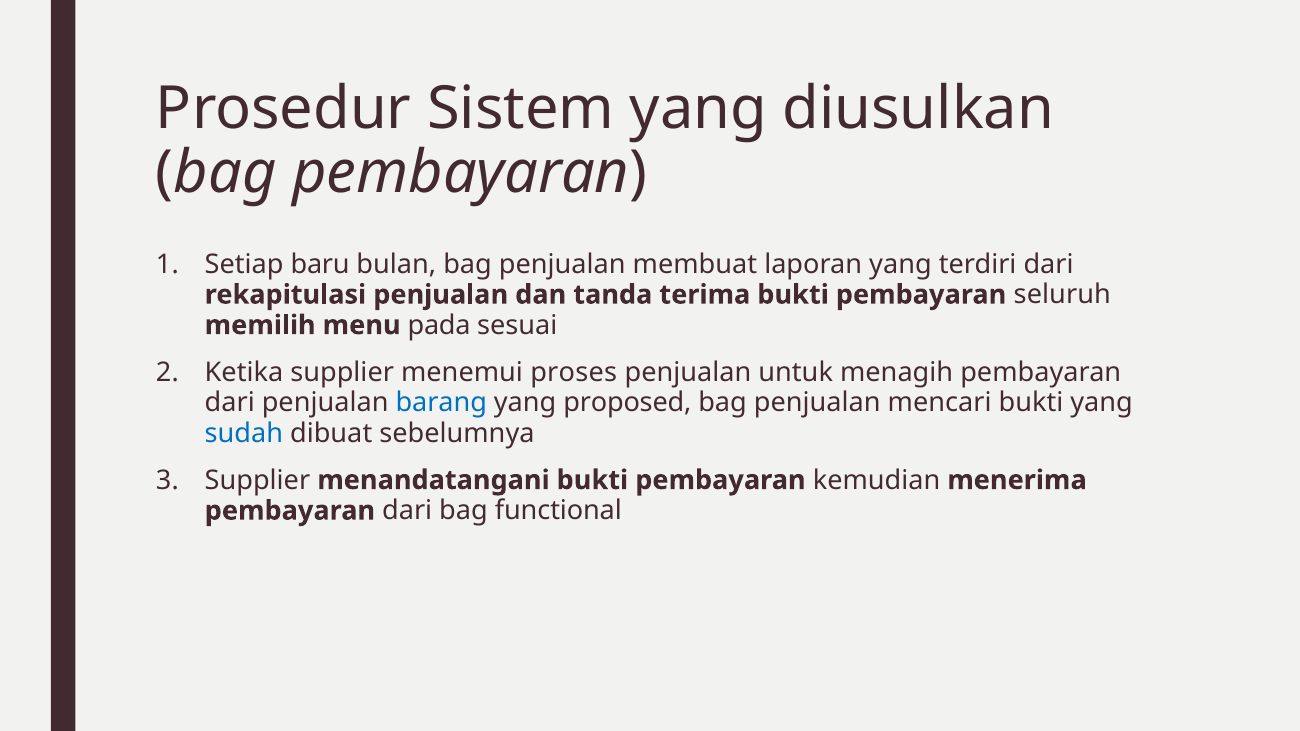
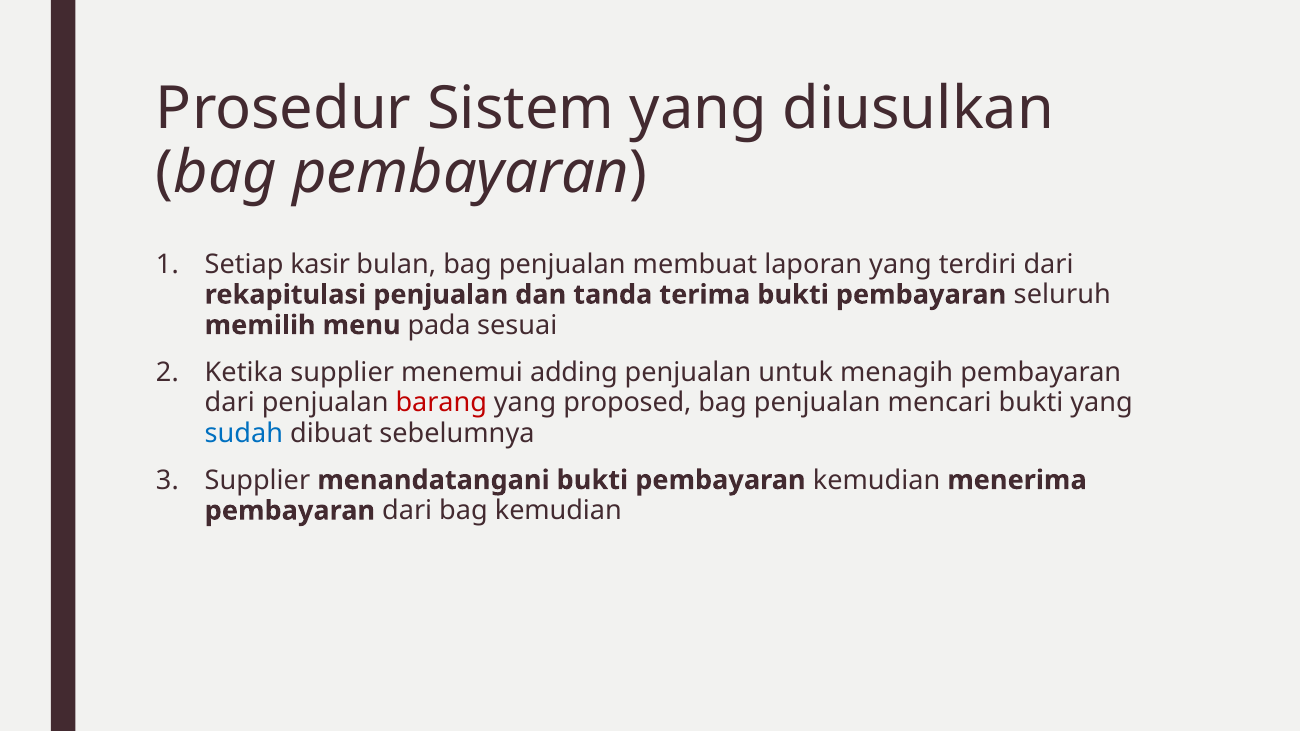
baru: baru -> kasir
proses: proses -> adding
barang colour: blue -> red
bag functional: functional -> kemudian
